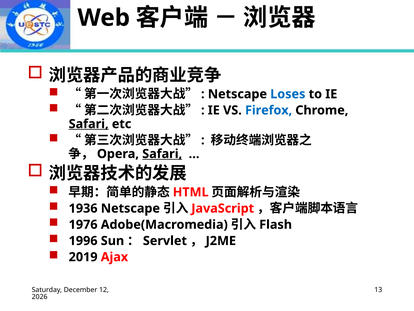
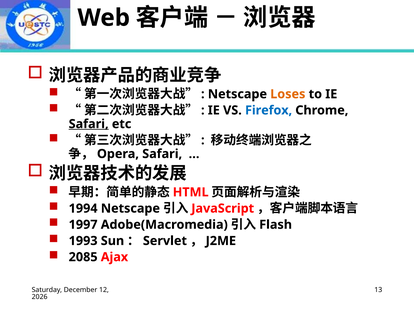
Loses colour: blue -> orange
Safari at (162, 154) underline: present -> none
1936: 1936 -> 1994
1976: 1976 -> 1997
1996: 1996 -> 1993
2019: 2019 -> 2085
